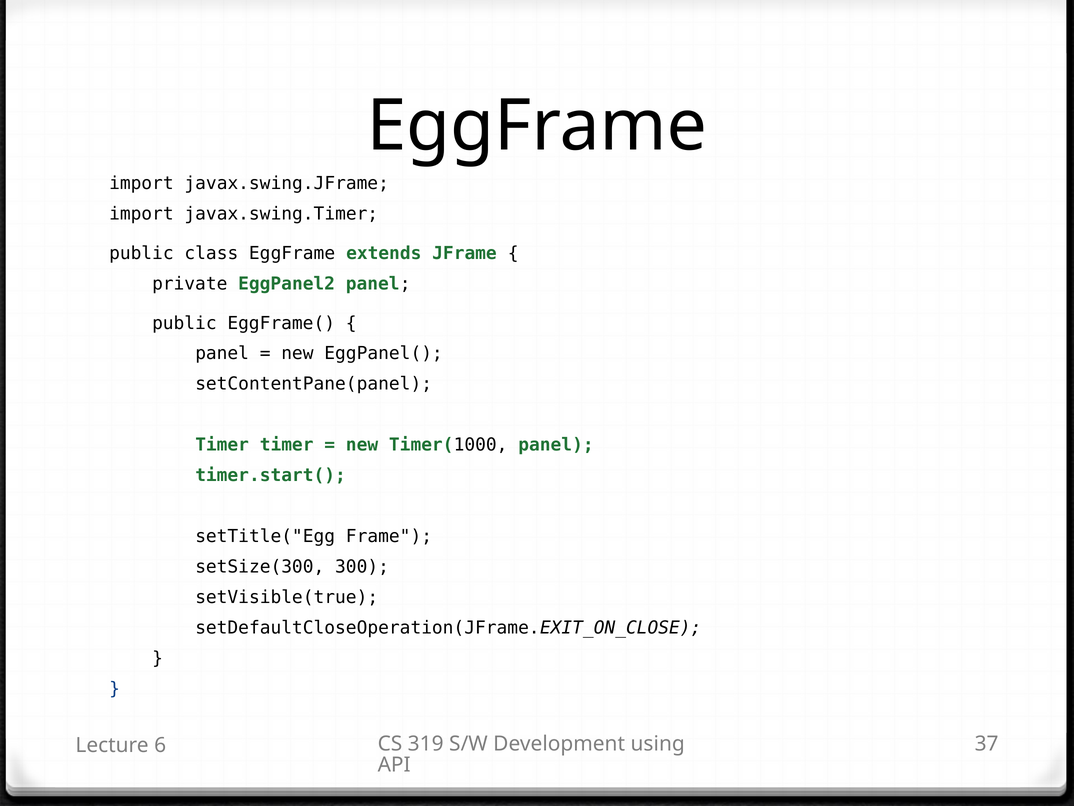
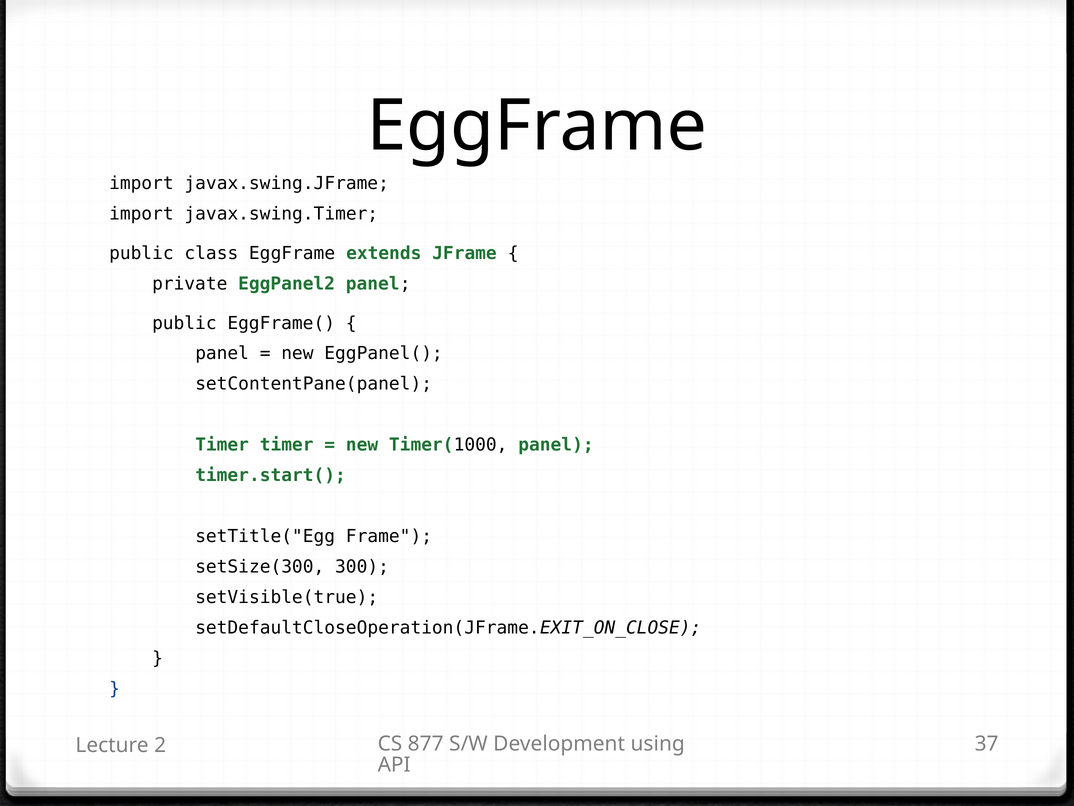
319: 319 -> 877
6: 6 -> 2
